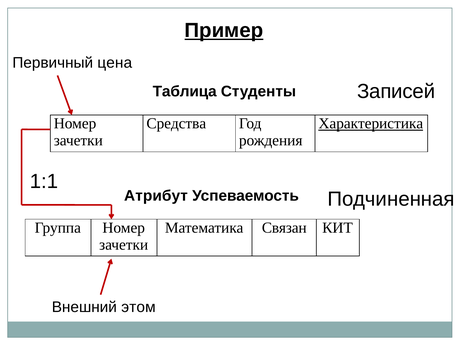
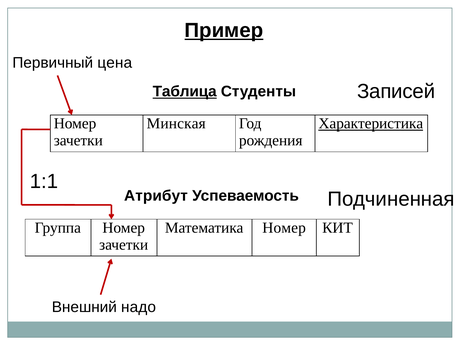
Таблица underline: none -> present
Средства: Средства -> Минская
Математика Связан: Связан -> Номер
этом: этом -> надо
